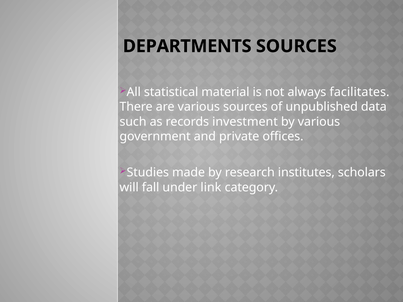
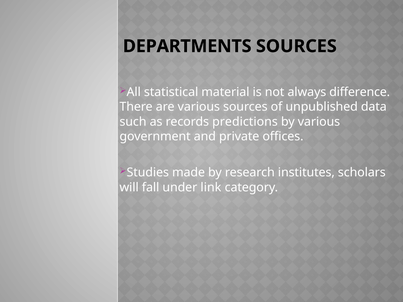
facilitates: facilitates -> difference
investment: investment -> predictions
